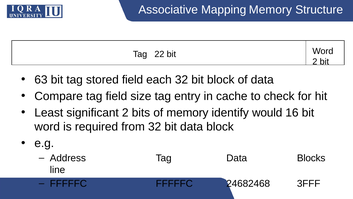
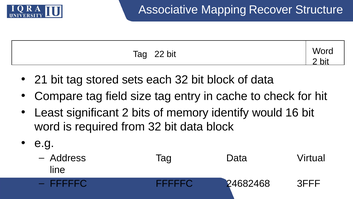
Mapping Memory: Memory -> Recover
63: 63 -> 21
stored field: field -> sets
Blocks: Blocks -> Virtual
